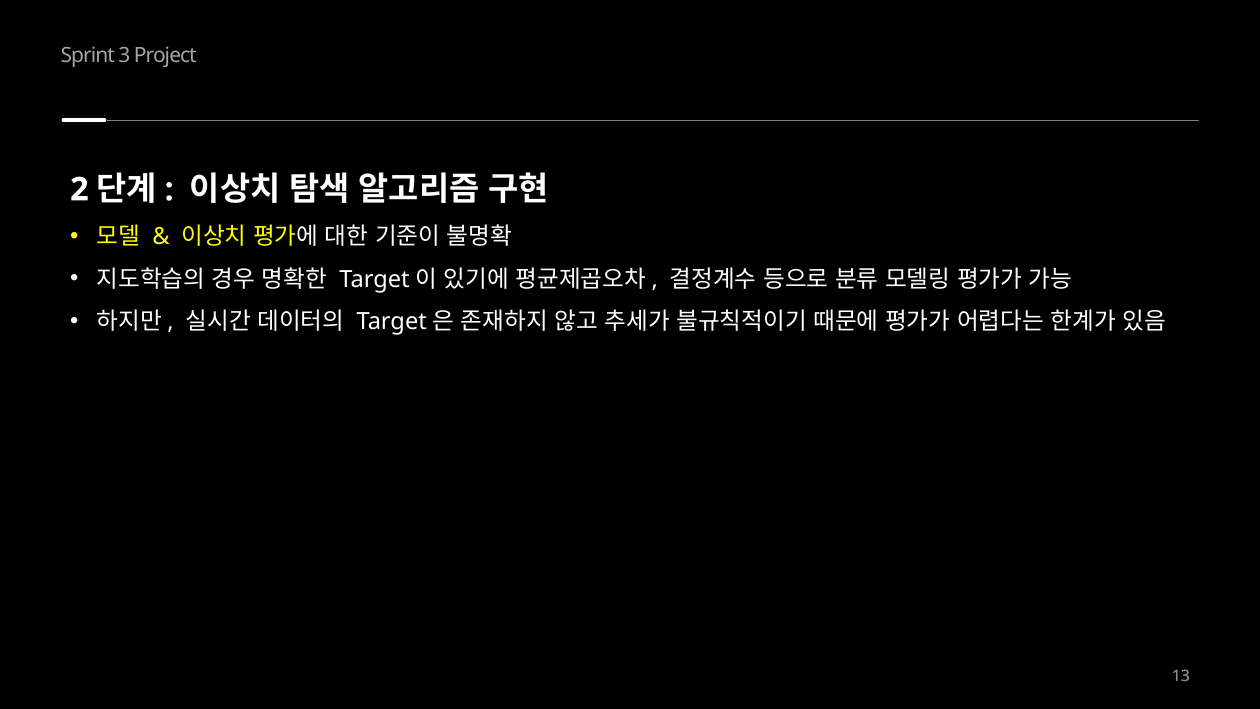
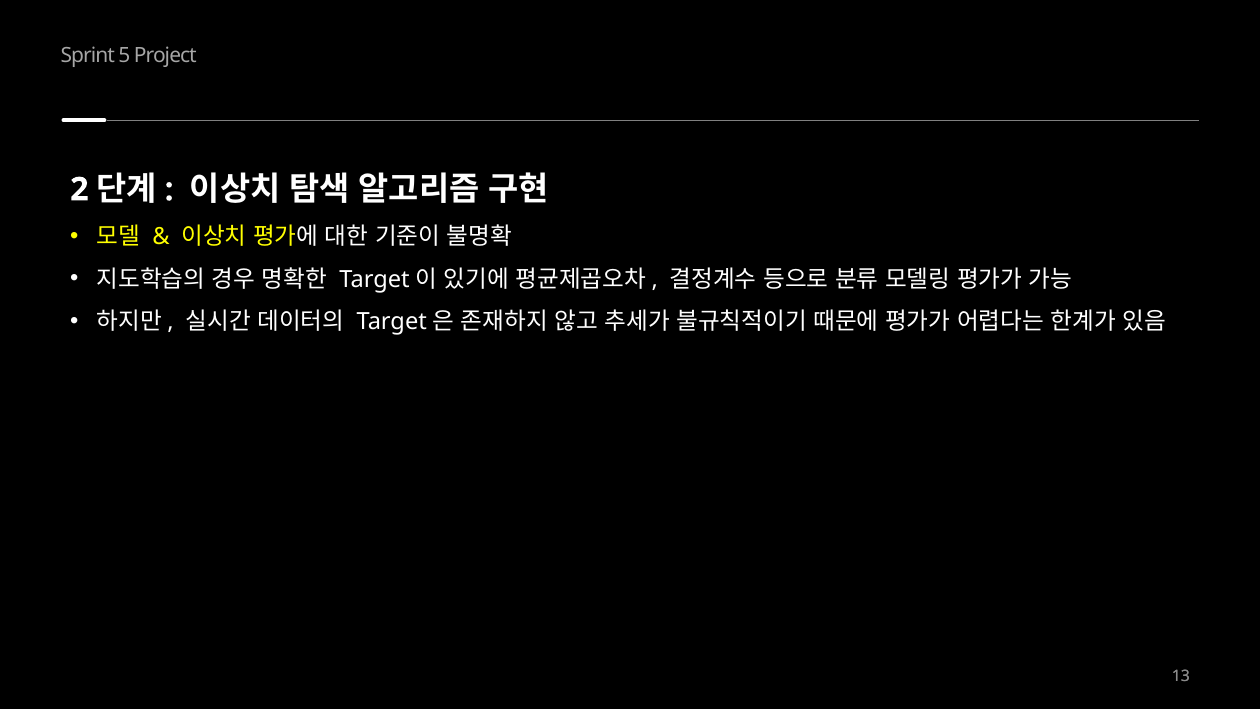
3: 3 -> 5
